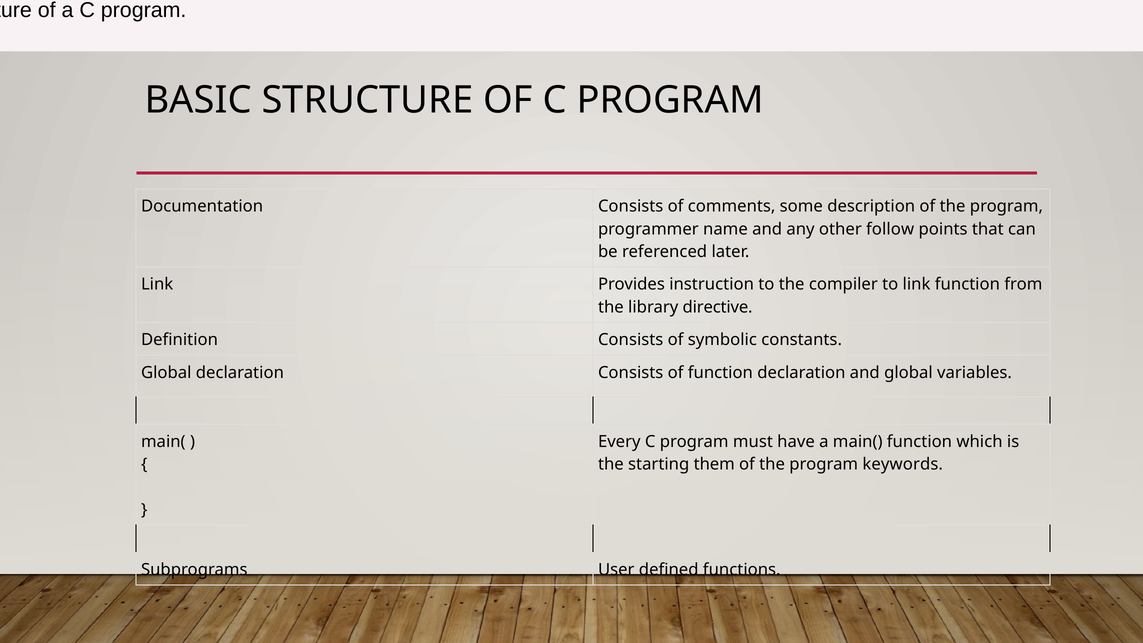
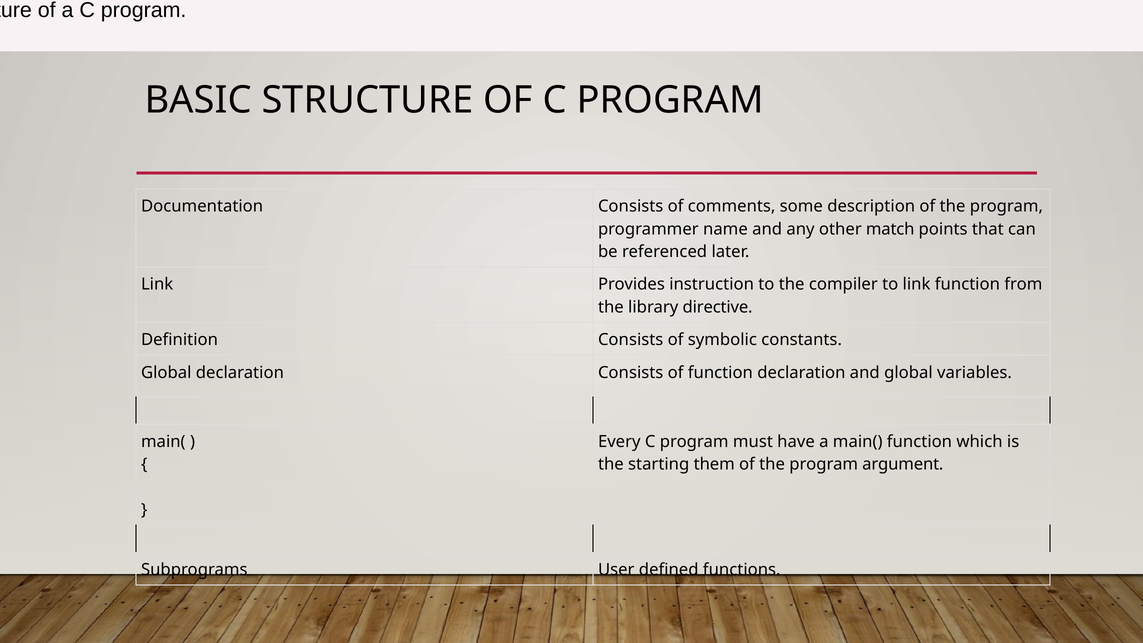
follow: follow -> match
keywords: keywords -> argument
